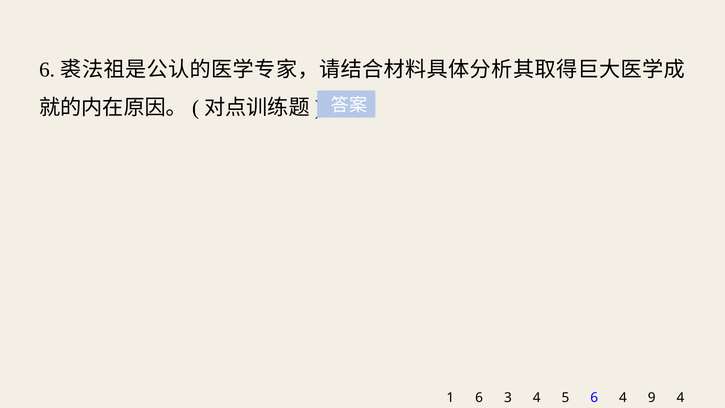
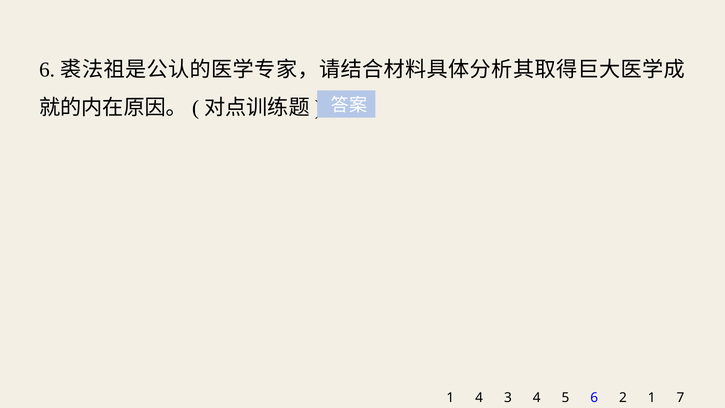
1 6: 6 -> 4
3 4: 4 -> 2
4 9: 9 -> 1
5 4: 4 -> 7
